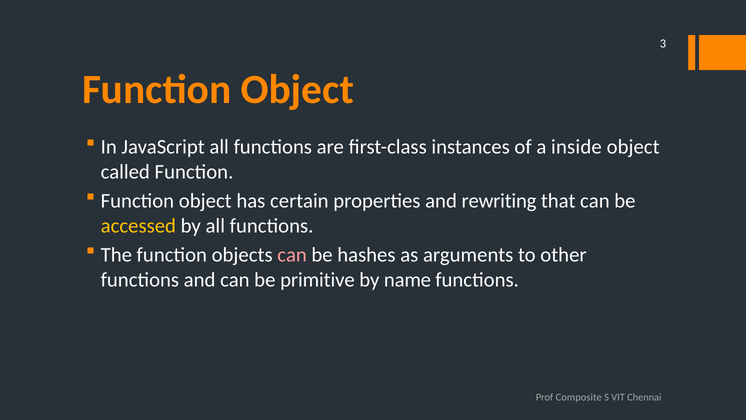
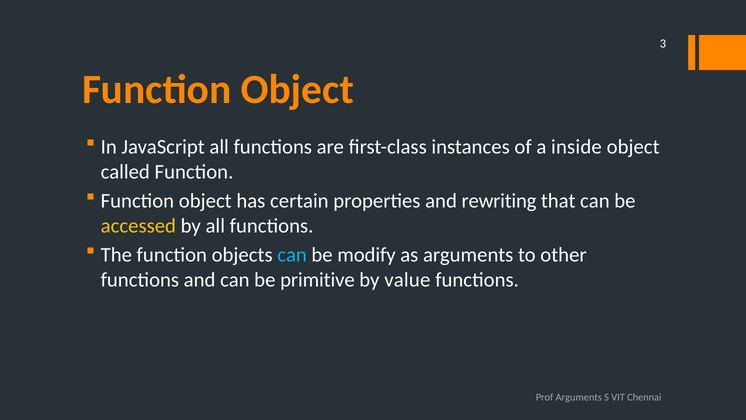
can at (292, 255) colour: pink -> light blue
hashes: hashes -> modify
name: name -> value
Prof Composite: Composite -> Arguments
